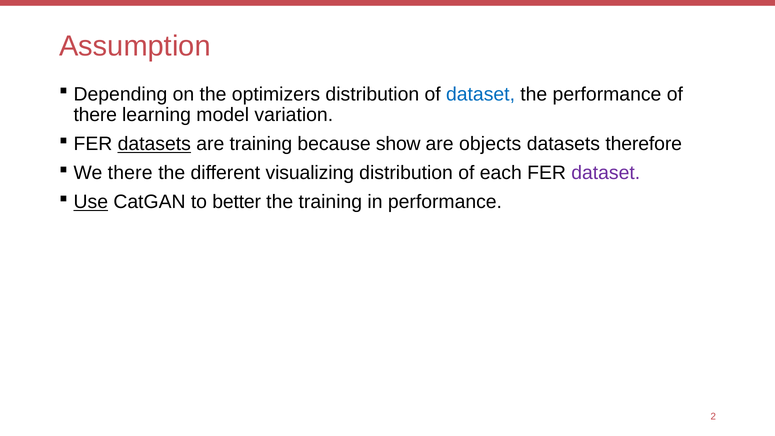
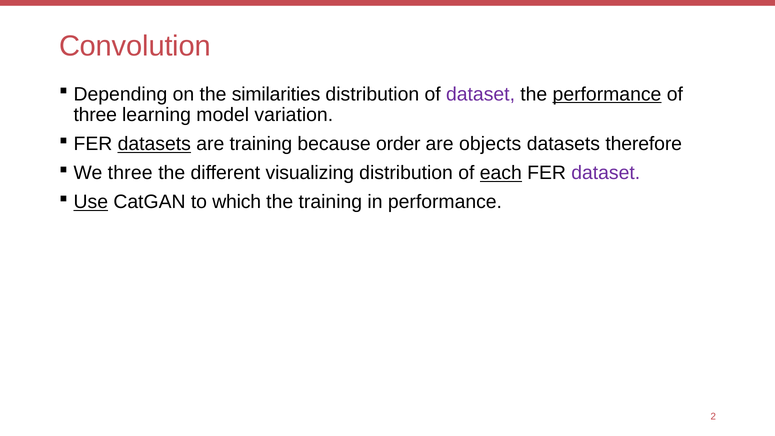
Assumption: Assumption -> Convolution
optimizers: optimizers -> similarities
dataset at (481, 94) colour: blue -> purple
performance at (607, 94) underline: none -> present
there at (95, 115): there -> three
show: show -> order
We there: there -> three
each underline: none -> present
better: better -> which
